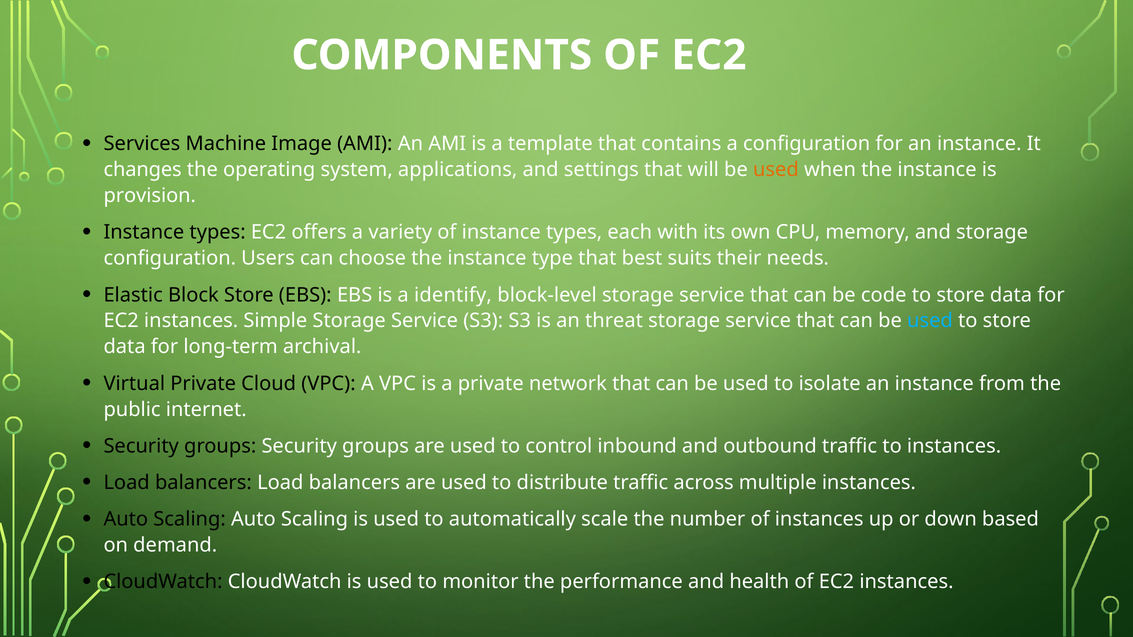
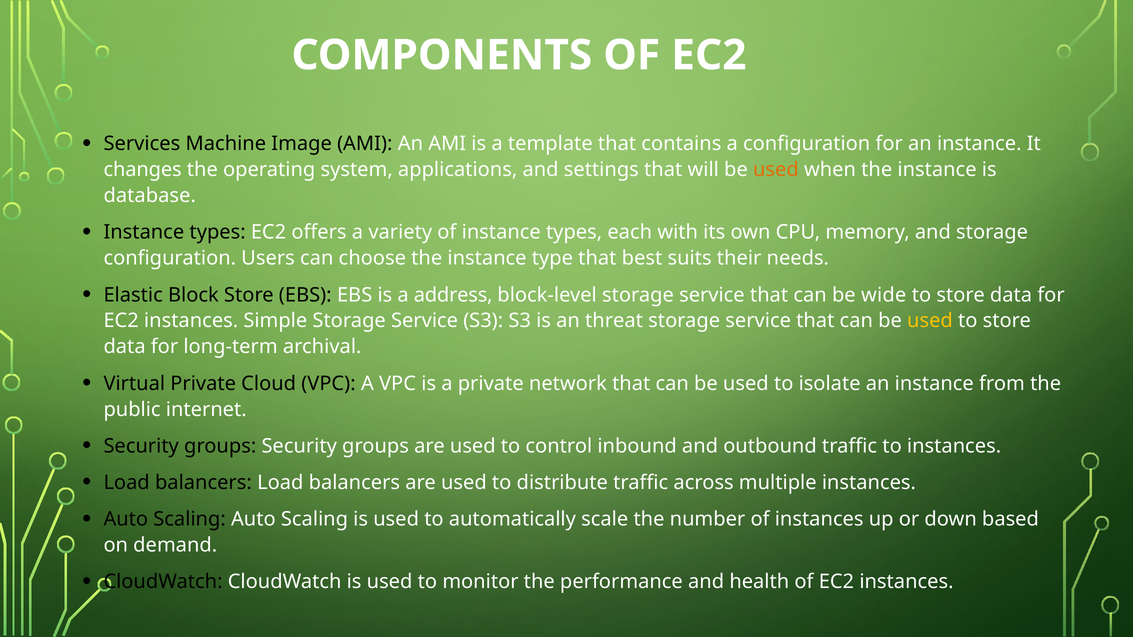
provision: provision -> database
identify: identify -> address
code: code -> wide
used at (930, 321) colour: light blue -> yellow
